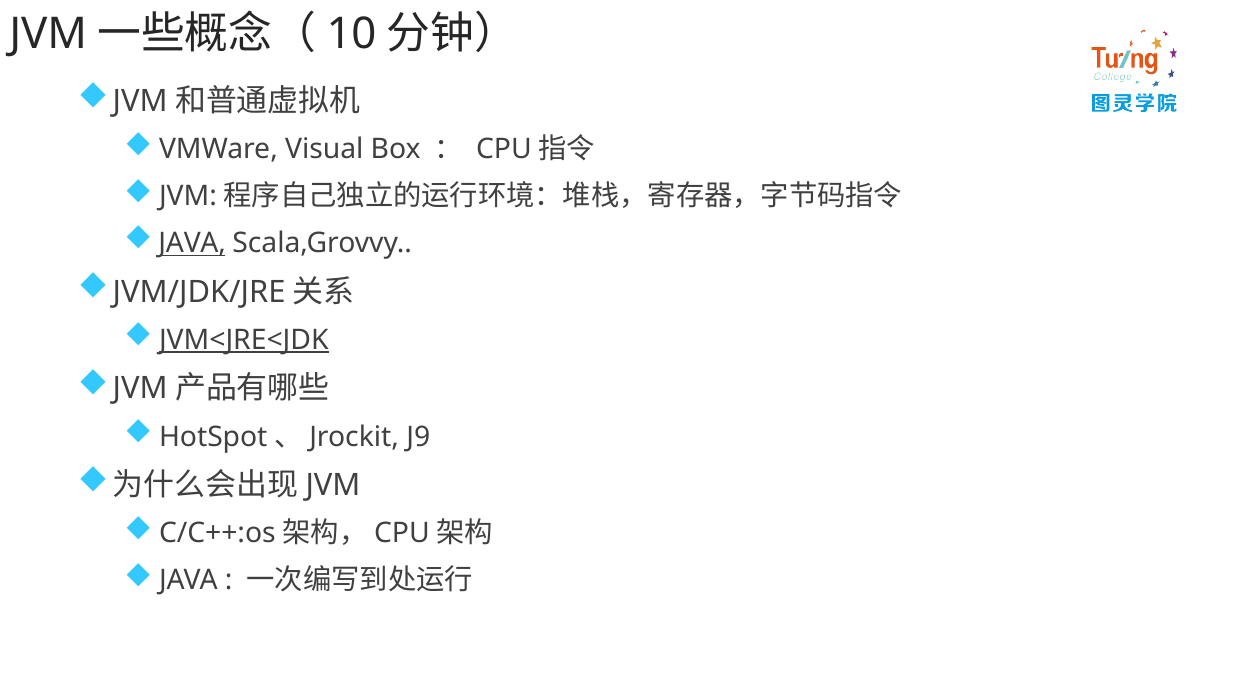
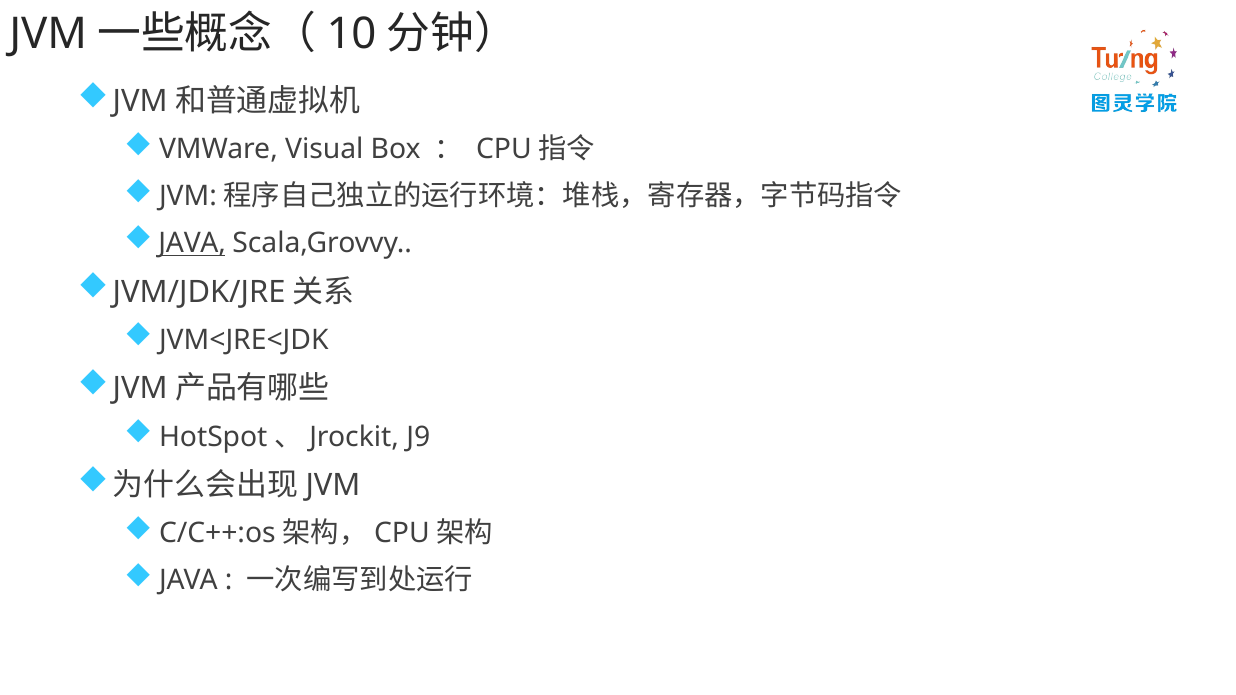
JVM<JRE<JDK underline: present -> none
